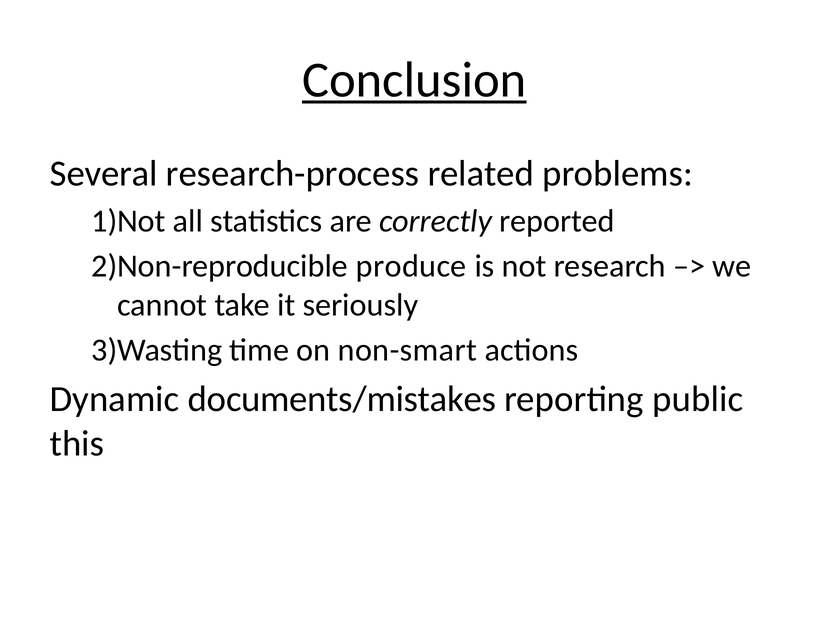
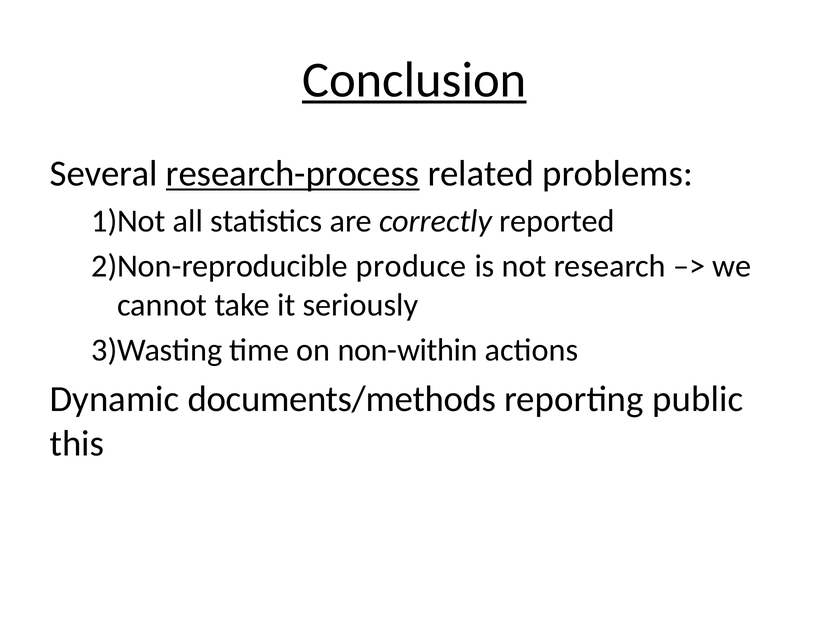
research-process underline: none -> present
non-smart: non-smart -> non-within
documents/mistakes: documents/mistakes -> documents/methods
